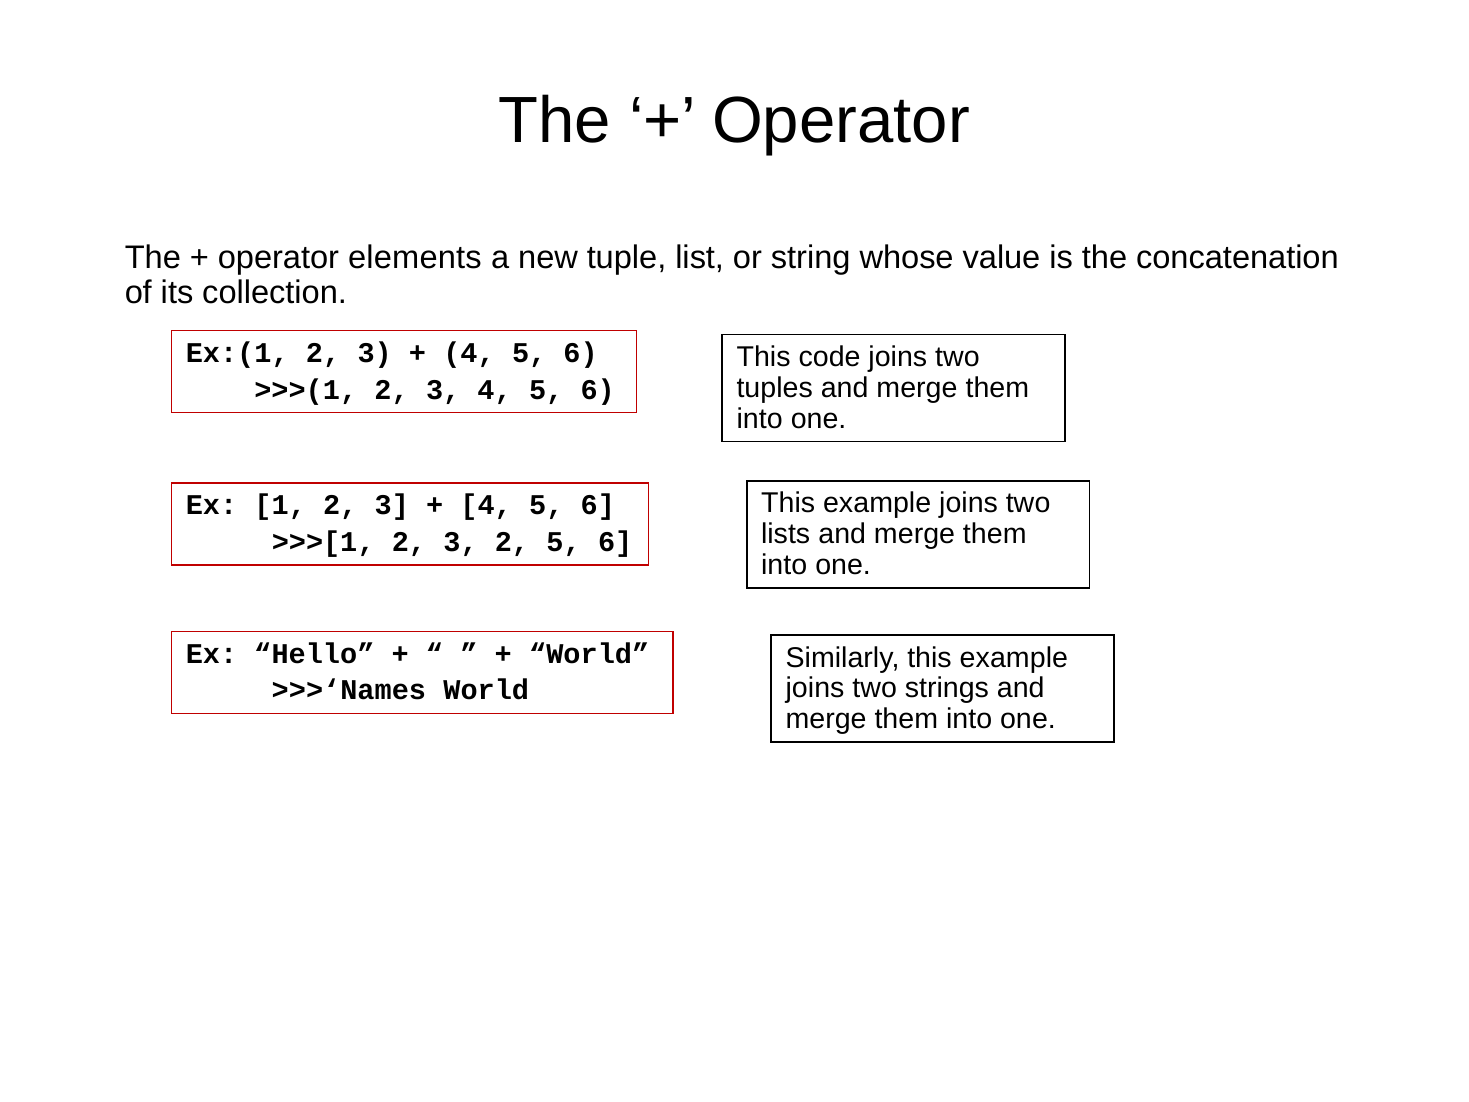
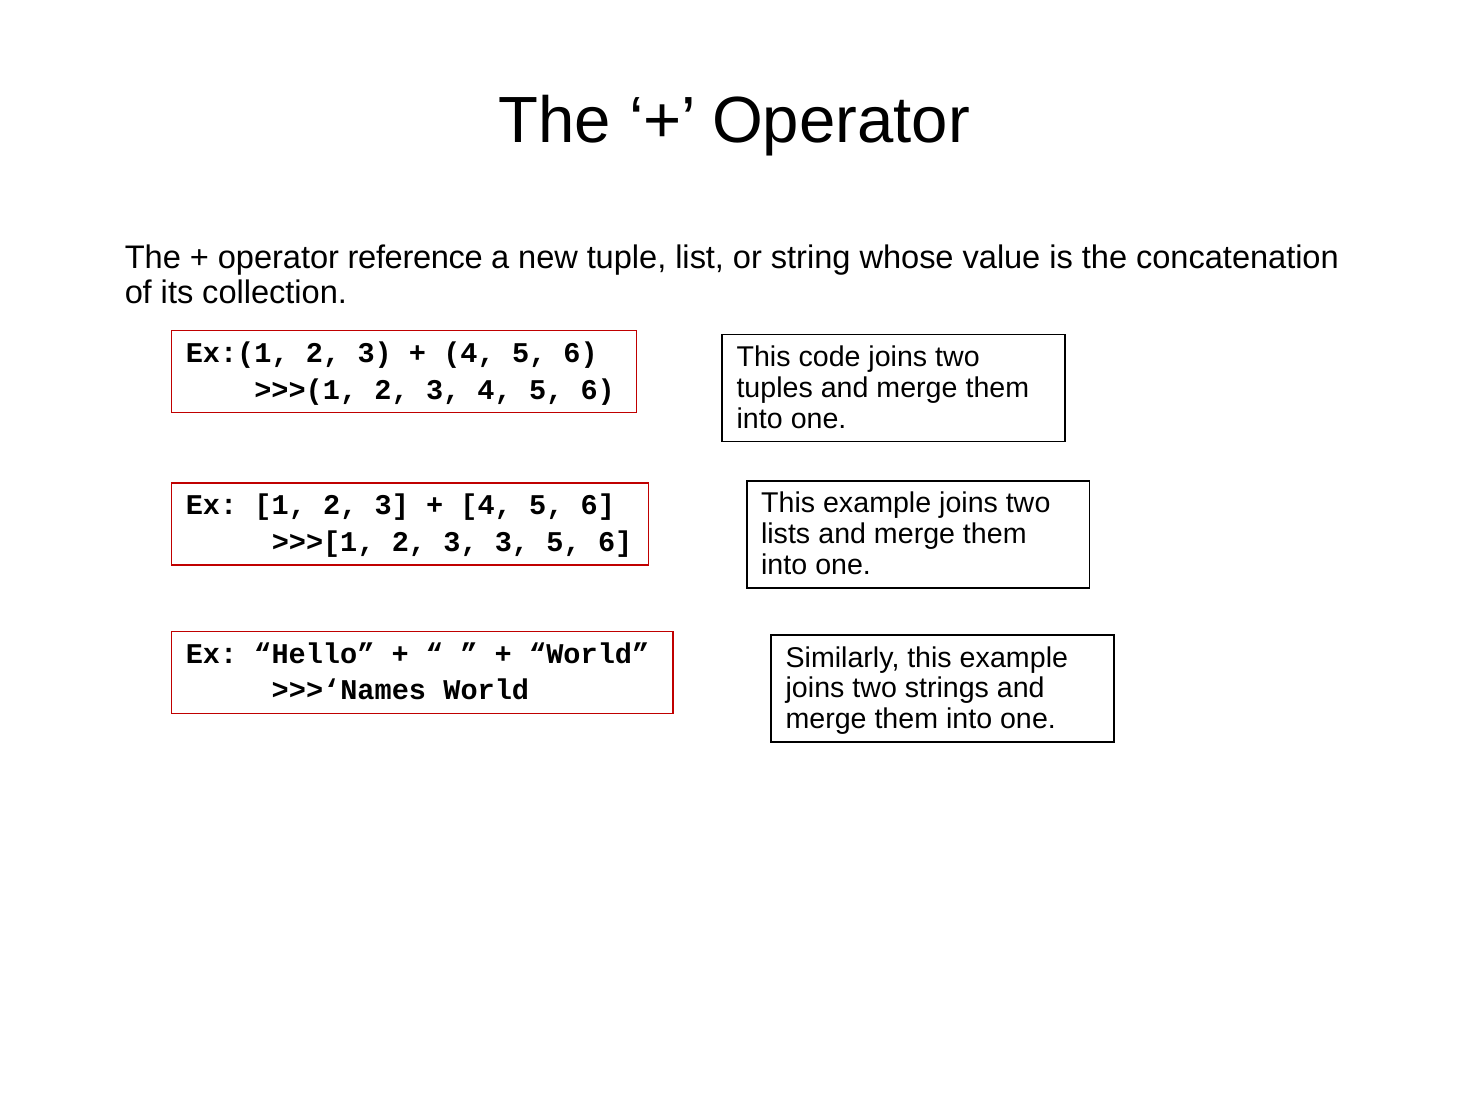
elements: elements -> reference
3 2: 2 -> 3
